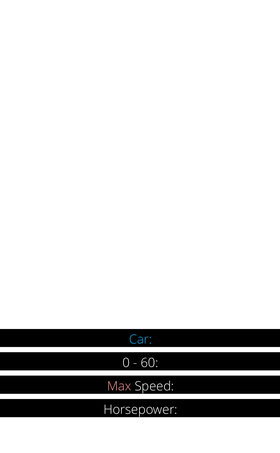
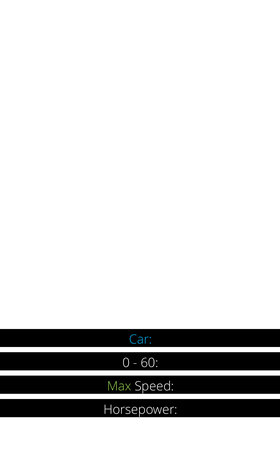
Max colour: pink -> light green
